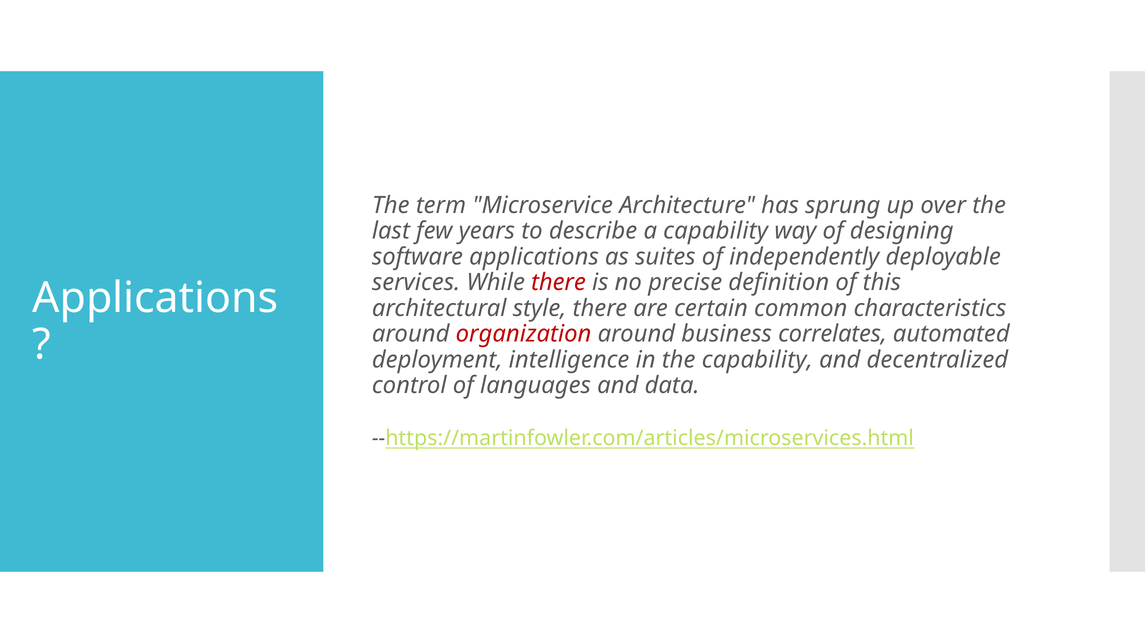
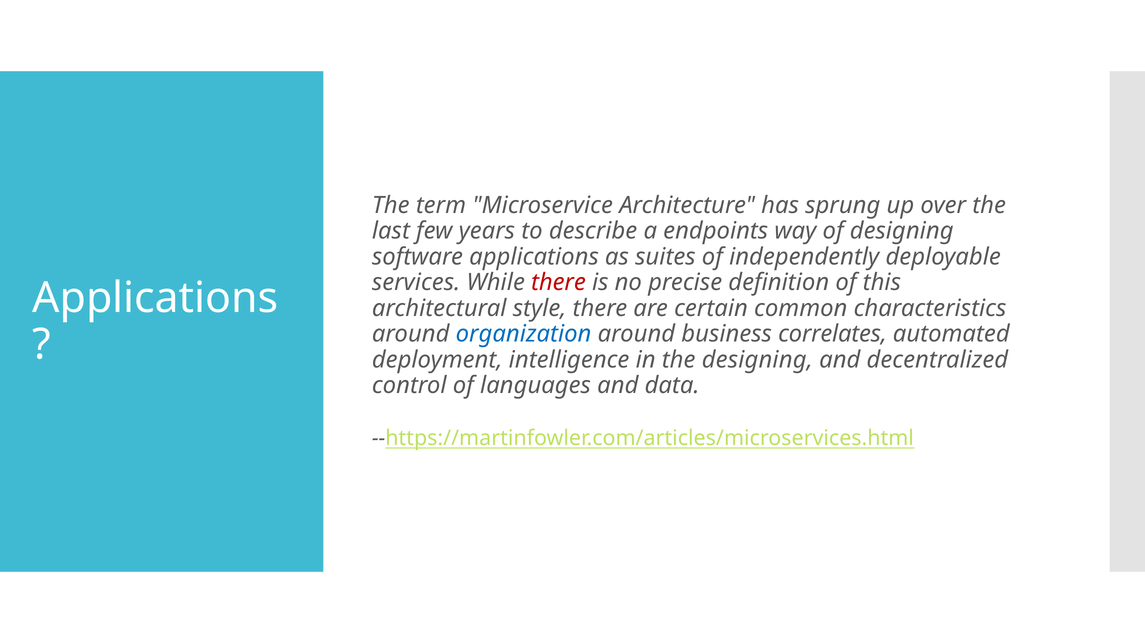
a capability: capability -> endpoints
organization colour: red -> blue
the capability: capability -> designing
